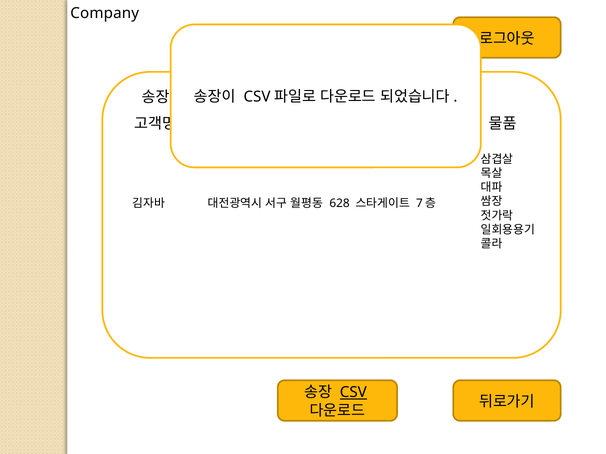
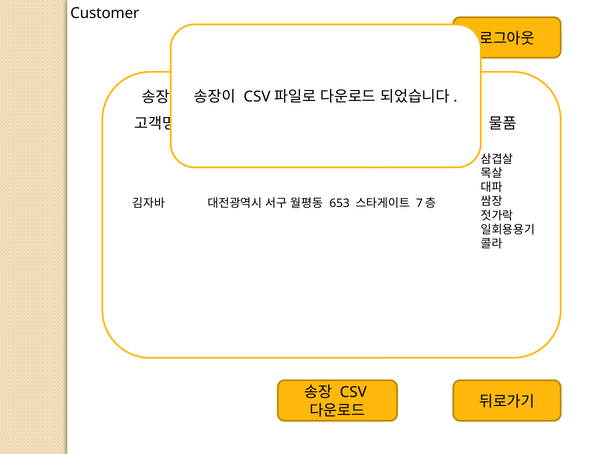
Company: Company -> Customer
628: 628 -> 653
CSV underline: present -> none
